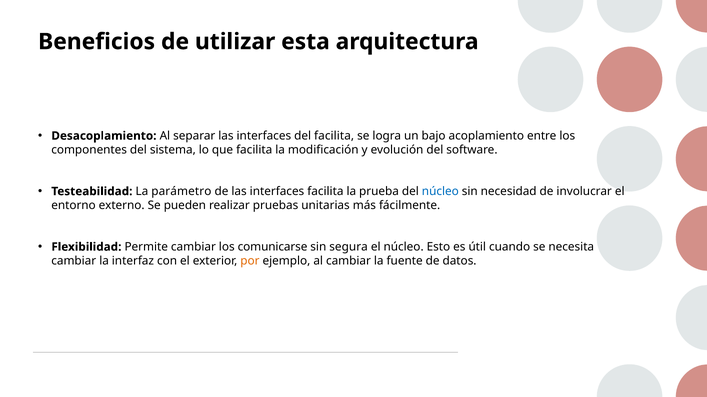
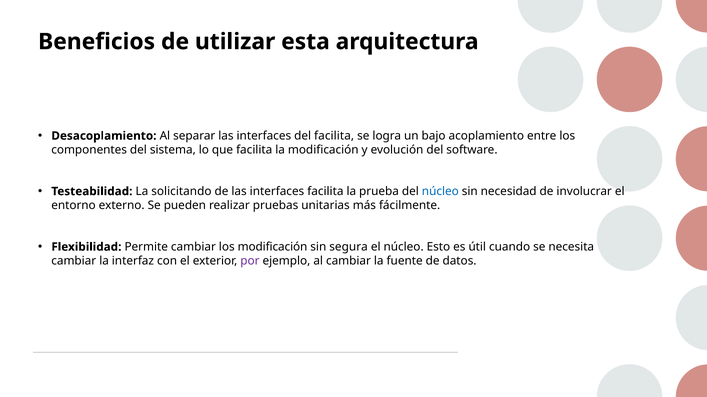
parámetro: parámetro -> solicitando
los comunicarse: comunicarse -> modificación
por colour: orange -> purple
